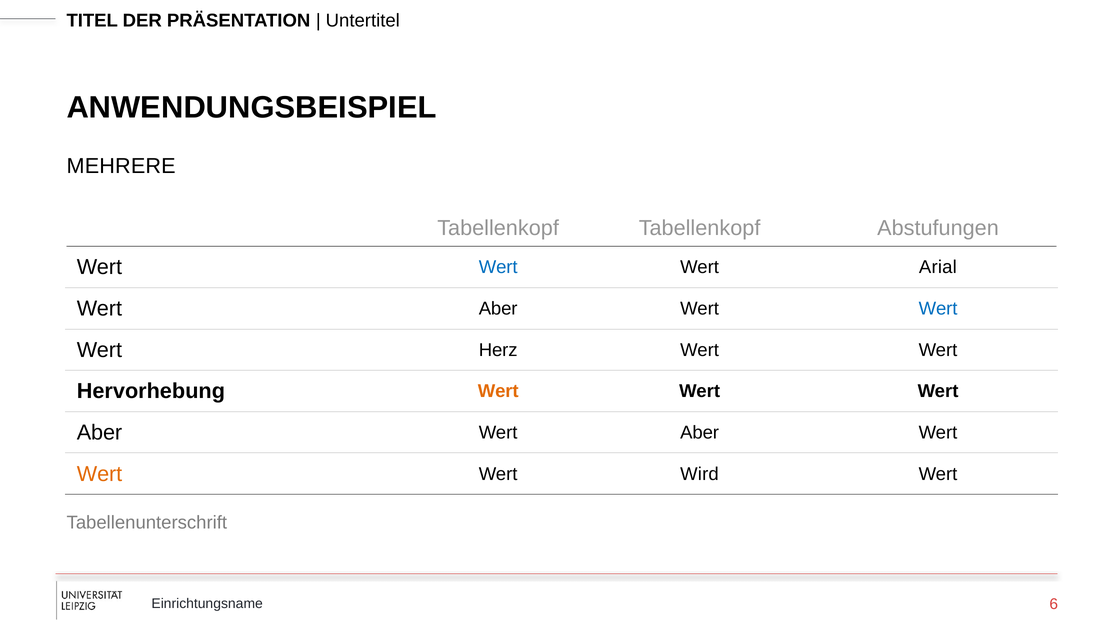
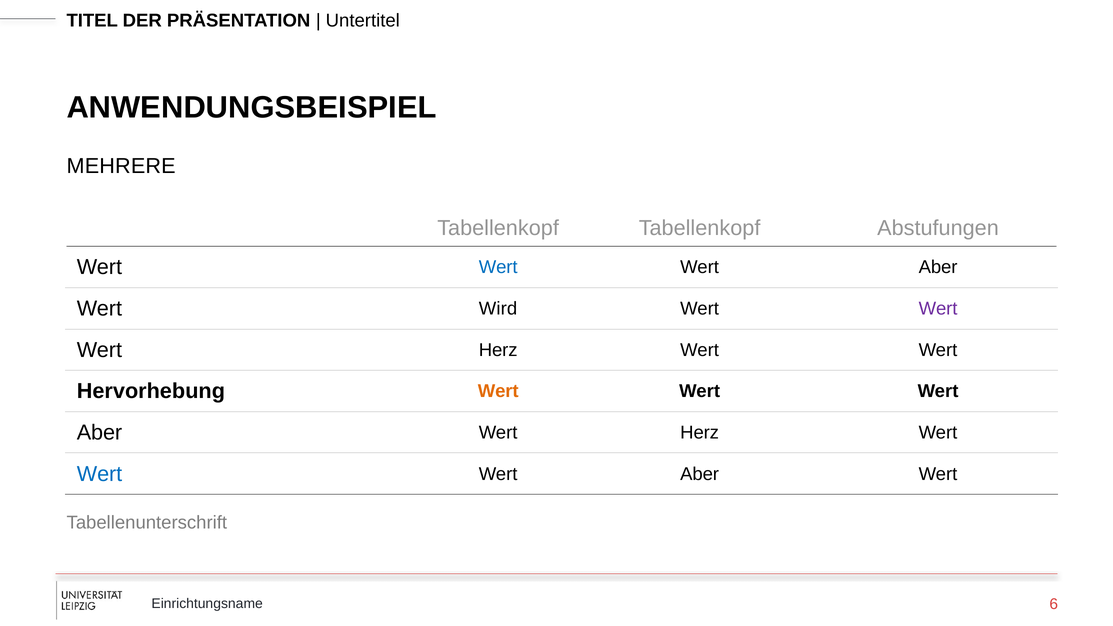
Arial at (938, 267): Arial -> Aber
Aber at (498, 309): Aber -> Wird
Wert at (938, 309) colour: blue -> purple
Aber at (700, 433): Aber -> Herz
Wert at (99, 474) colour: orange -> blue
Wird at (699, 474): Wird -> Aber
